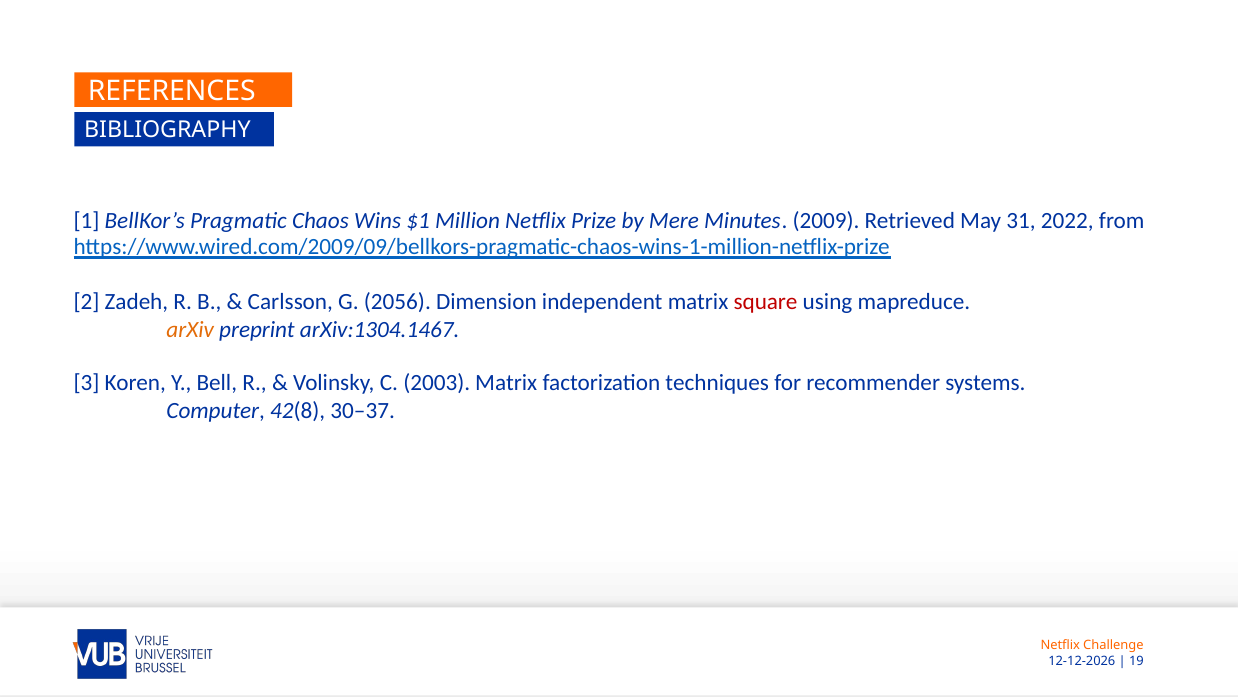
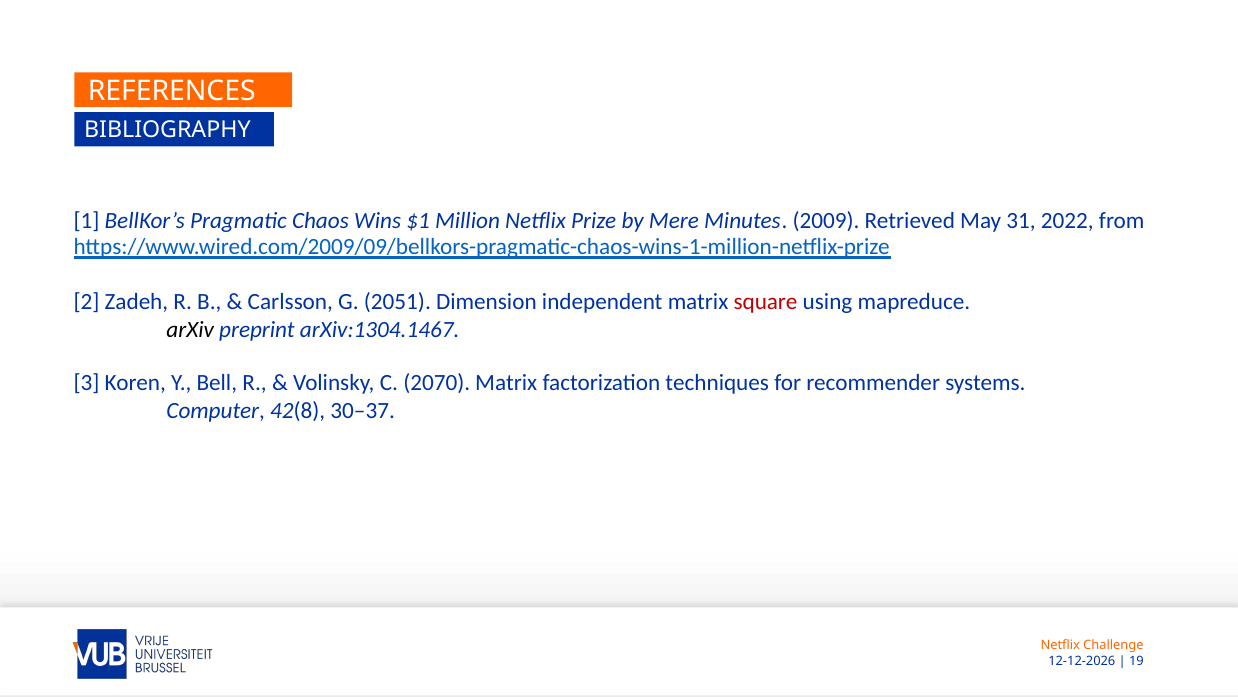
2056: 2056 -> 2051
arXiv colour: orange -> black
2003: 2003 -> 2070
